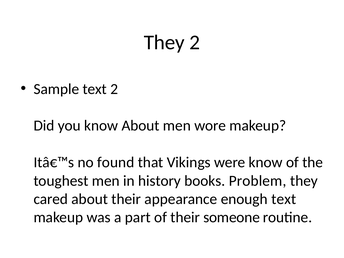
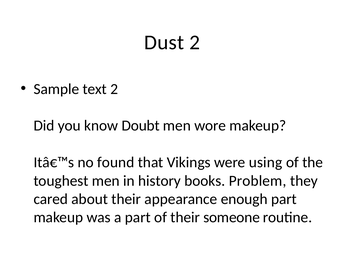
They at (164, 42): They -> Dust
know About: About -> Doubt
were know: know -> using
enough text: text -> part
